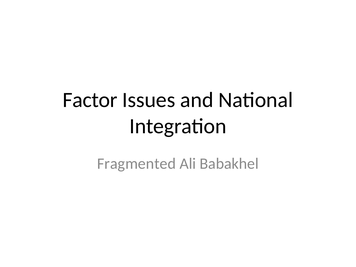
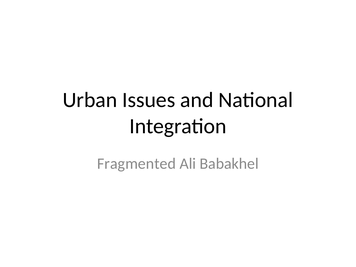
Factor: Factor -> Urban
